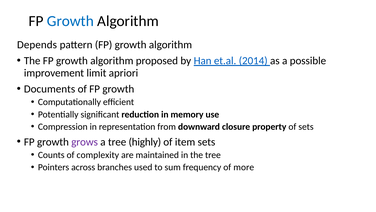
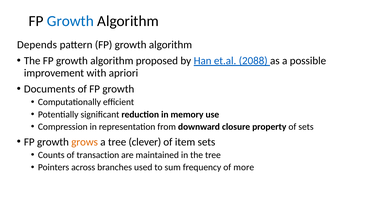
2014: 2014 -> 2088
limit: limit -> with
grows colour: purple -> orange
highly: highly -> clever
complexity: complexity -> transaction
